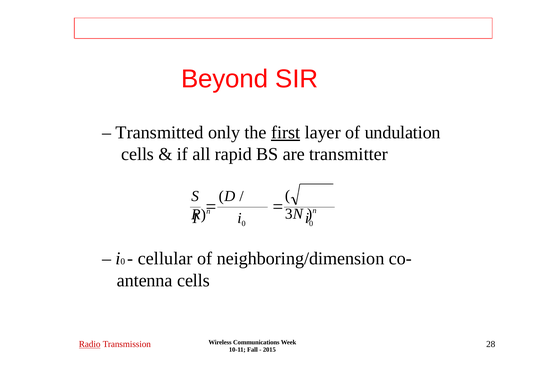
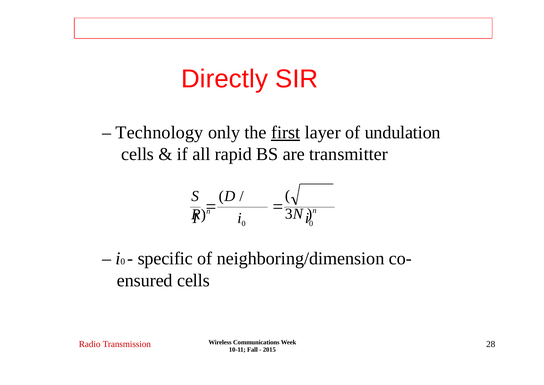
Beyond: Beyond -> Directly
Transmitted: Transmitted -> Technology
cellular: cellular -> specific
antenna: antenna -> ensured
Radio underline: present -> none
